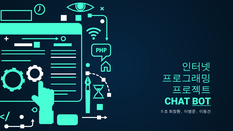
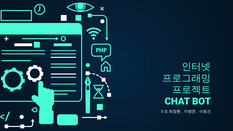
BOT underline: present -> none
